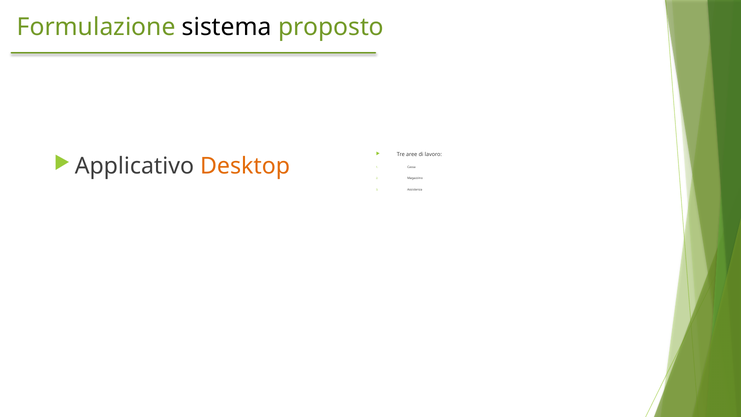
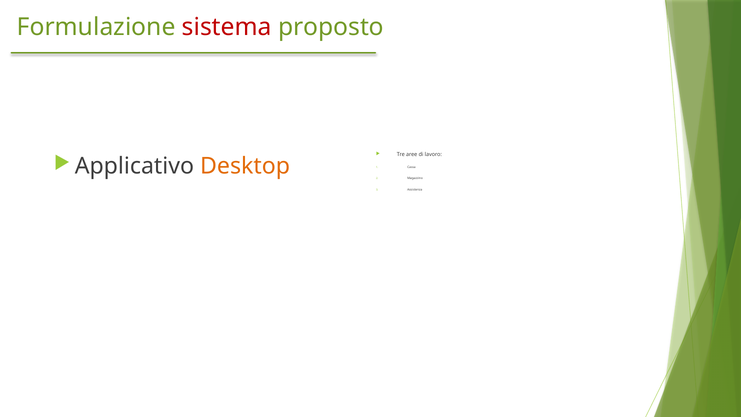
sistema colour: black -> red
